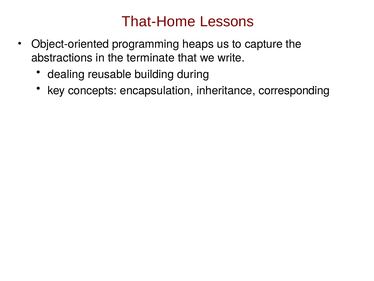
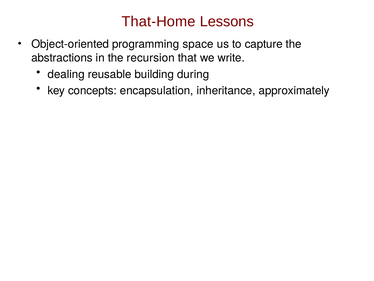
heaps: heaps -> space
terminate: terminate -> recursion
corresponding: corresponding -> approximately
